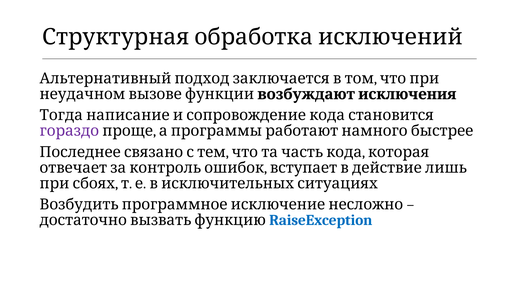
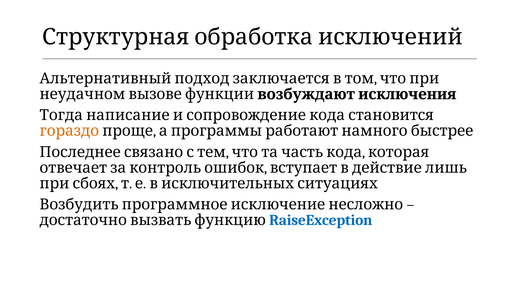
гораздо colour: purple -> orange
